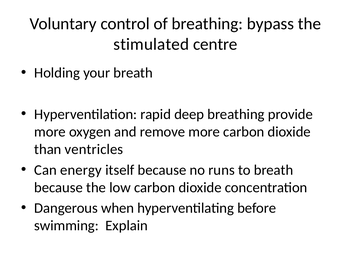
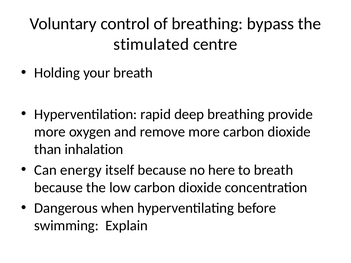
ventricles: ventricles -> inhalation
runs: runs -> here
